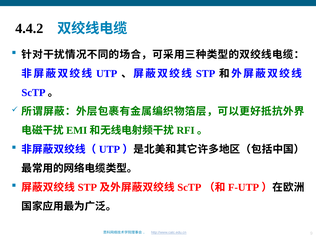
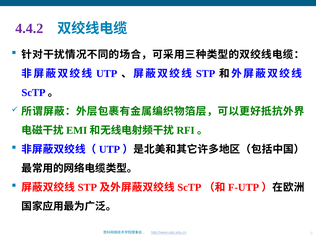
4.4.2 colour: black -> purple
